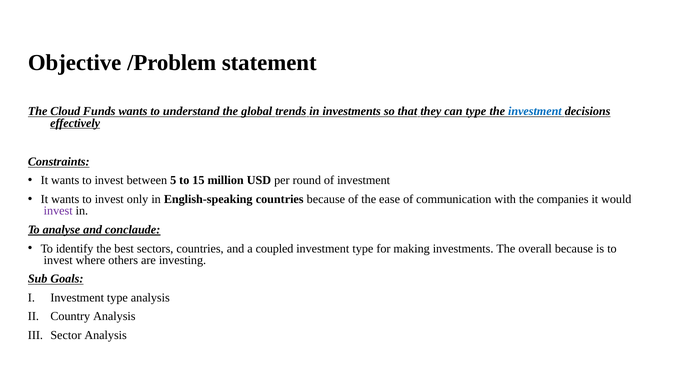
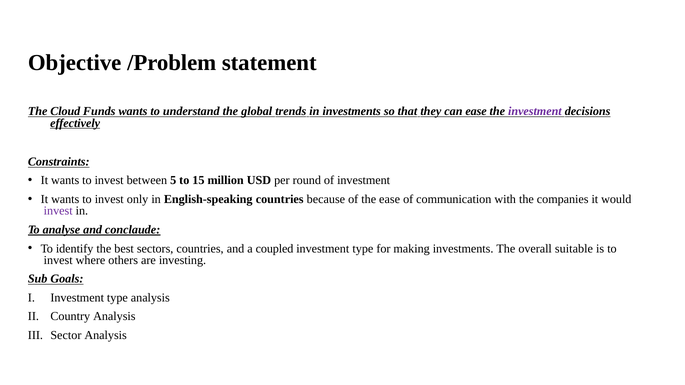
can type: type -> ease
investment at (535, 112) colour: blue -> purple
overall because: because -> suitable
